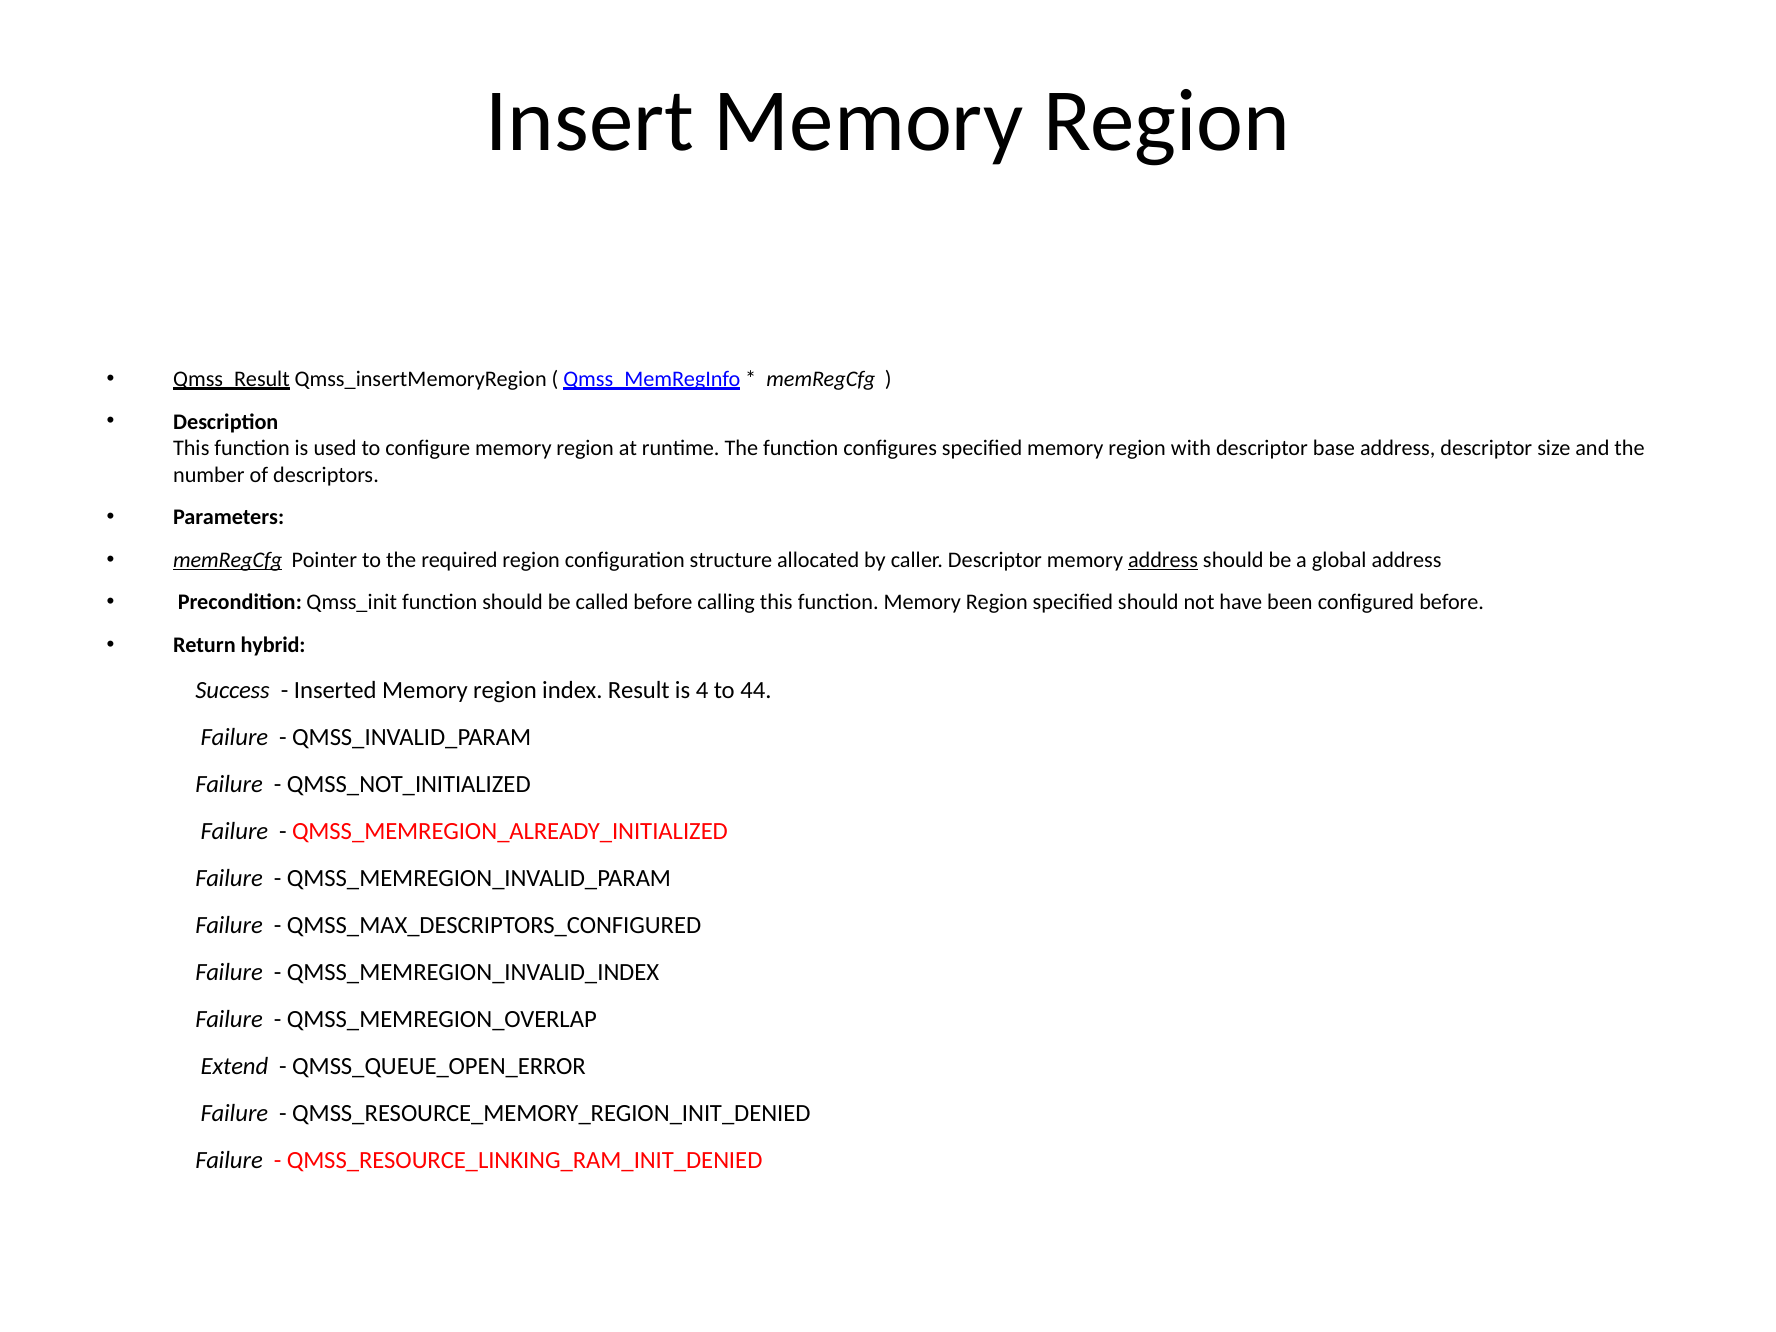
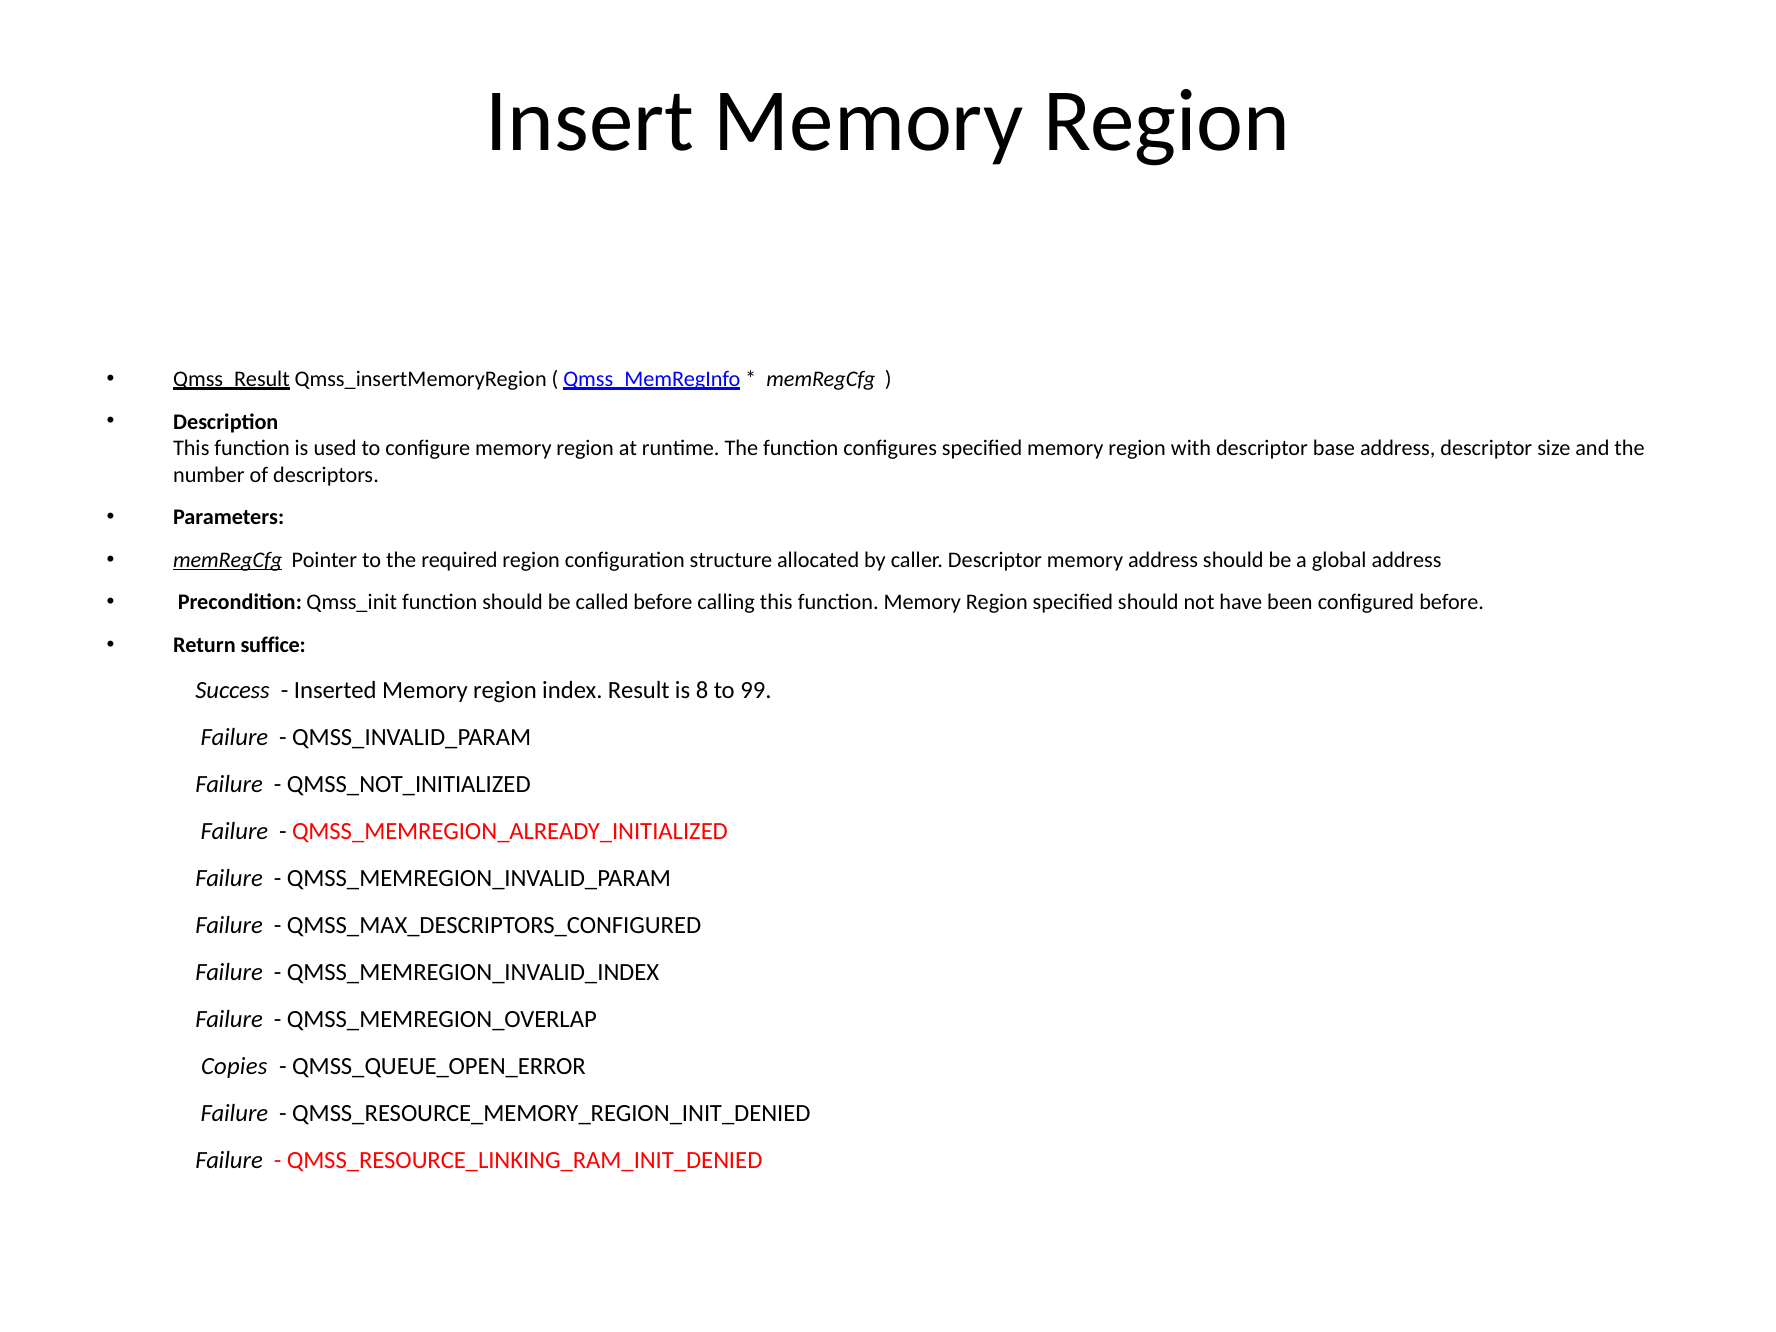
address at (1163, 560) underline: present -> none
hybrid: hybrid -> suffice
4: 4 -> 8
44: 44 -> 99
Extend: Extend -> Copies
